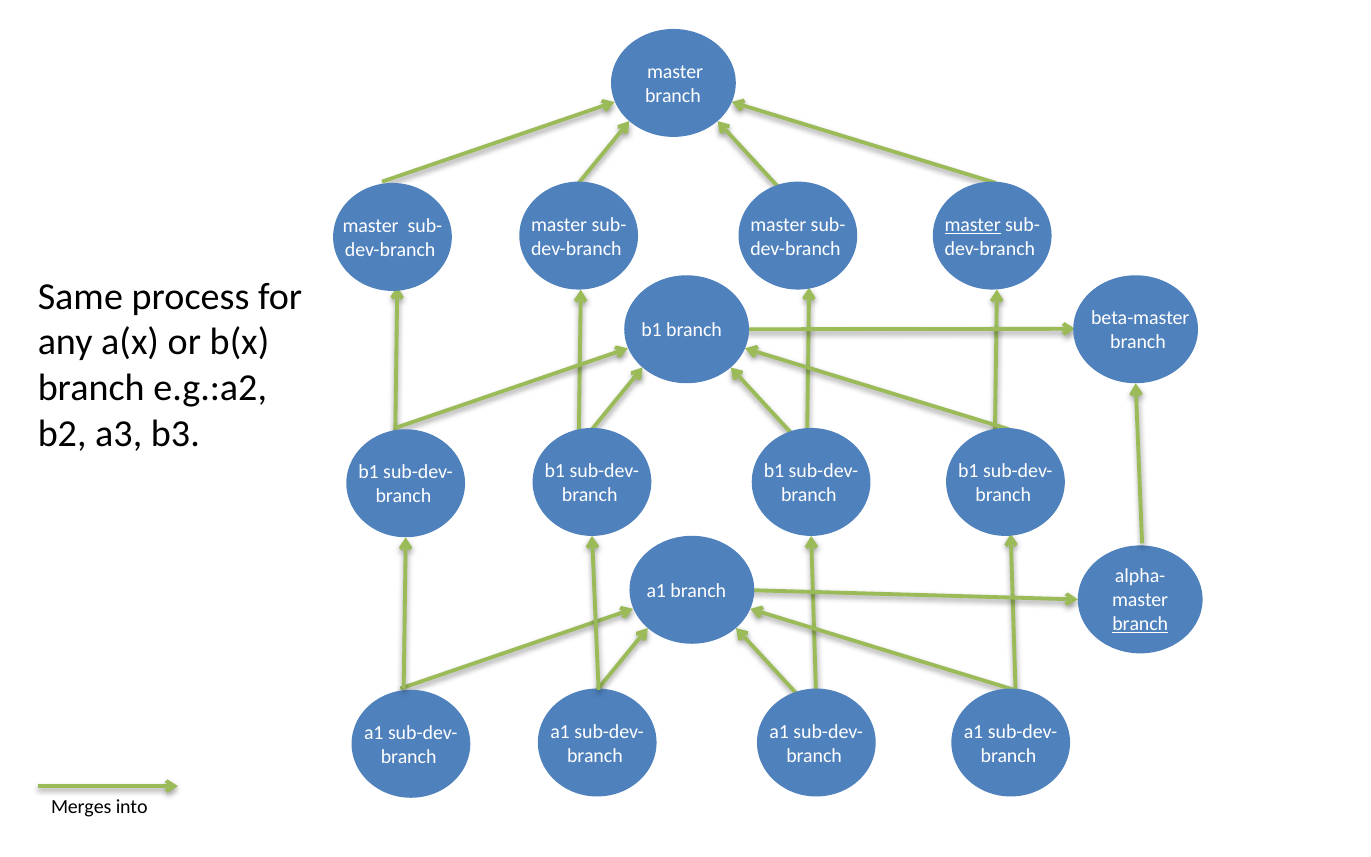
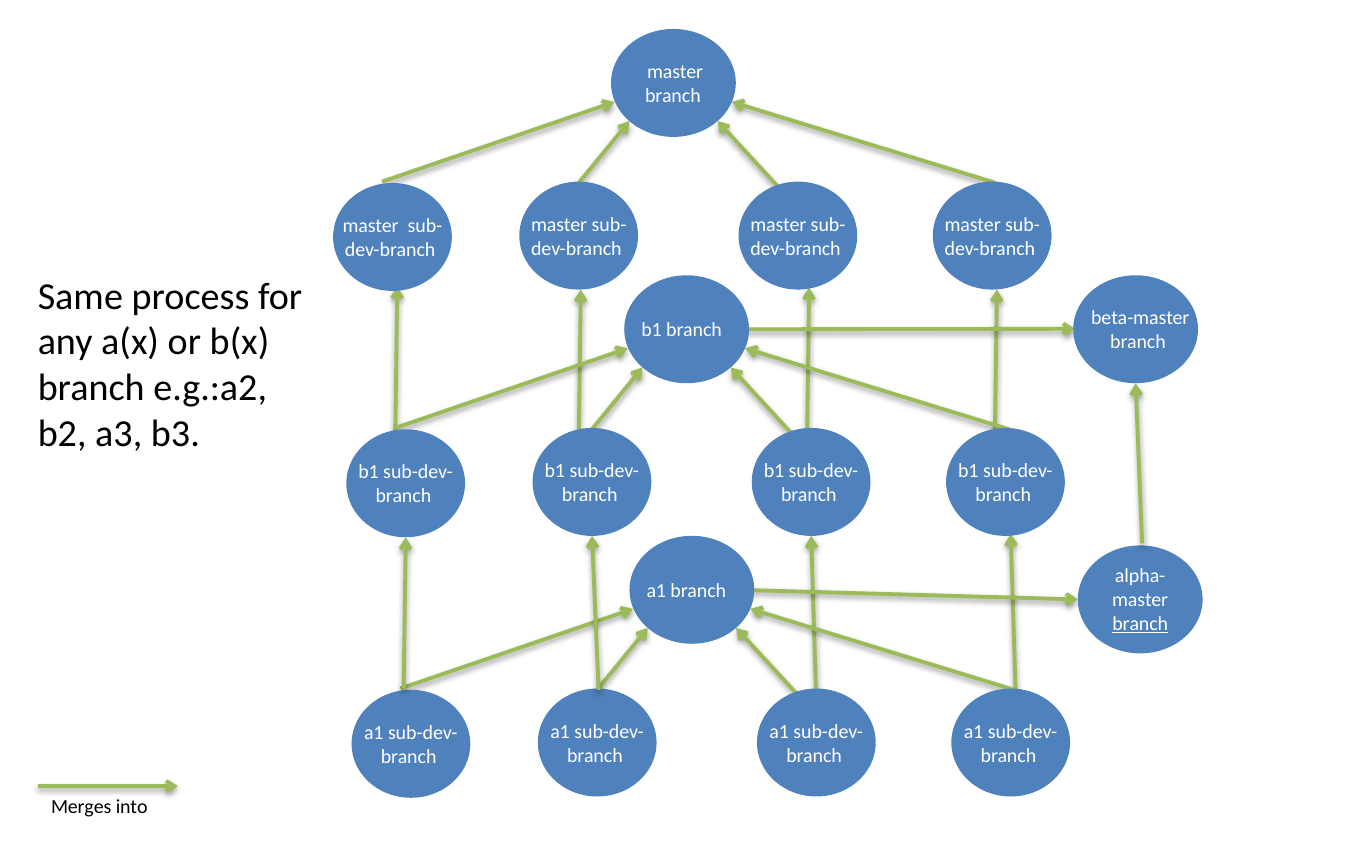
master at (973, 225) underline: present -> none
